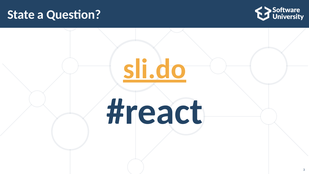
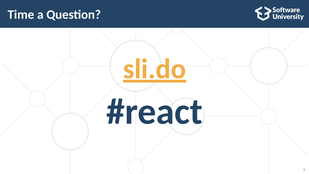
State: State -> Time
